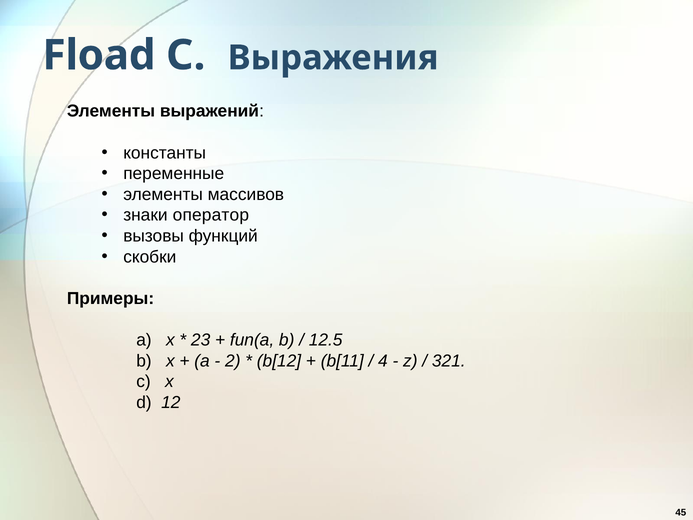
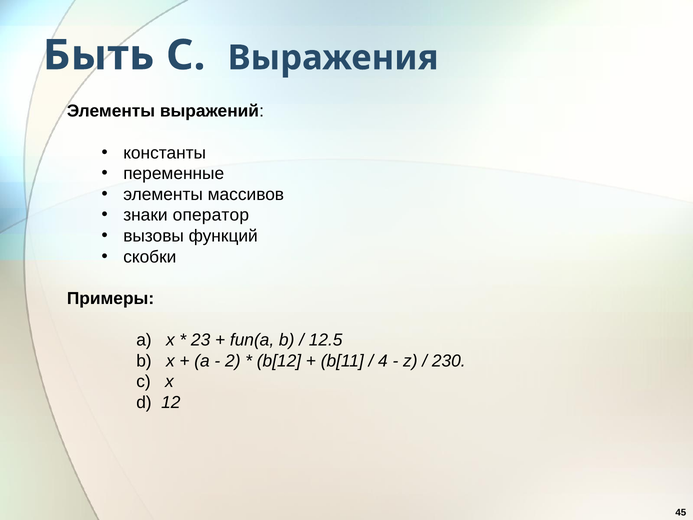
Fload: Fload -> Быть
321: 321 -> 230
